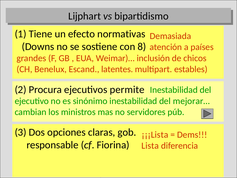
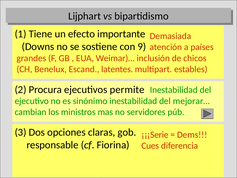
normativas: normativas -> importante
8: 8 -> 9
¡¡¡Lista: ¡¡¡Lista -> ¡¡¡Serie
Lista: Lista -> Cues
